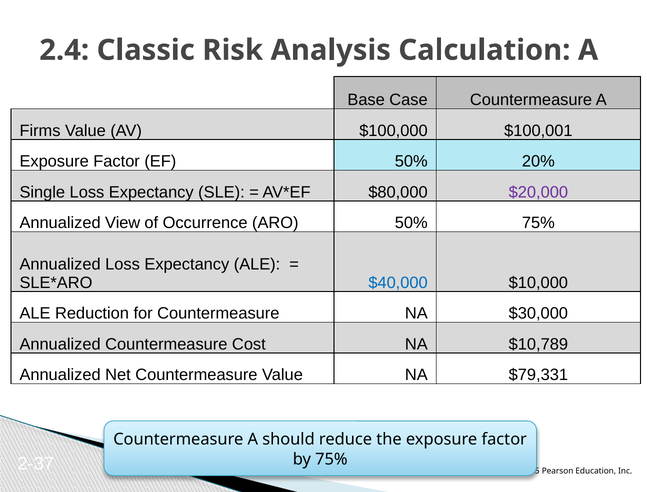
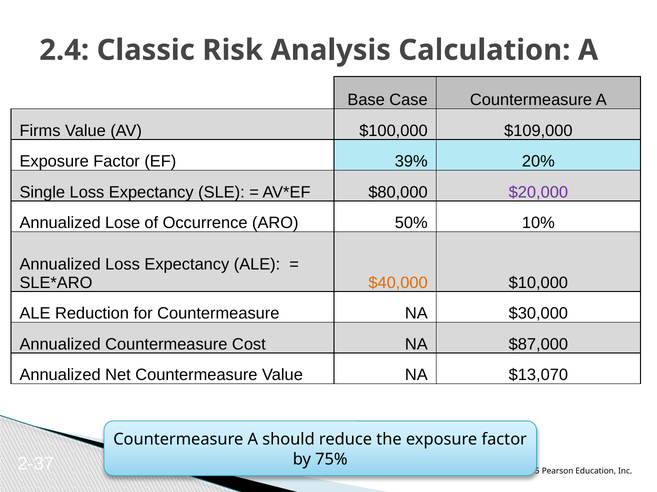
$100,001: $100,001 -> $109,000
EF 50%: 50% -> 39%
View: View -> Lose
50% 75%: 75% -> 10%
$40,000 colour: blue -> orange
$10,789: $10,789 -> $87,000
$79,331: $79,331 -> $13,070
